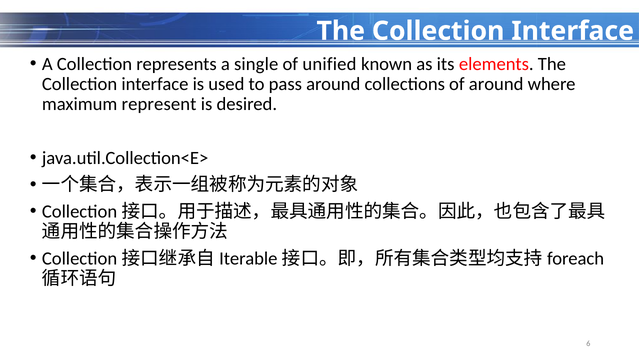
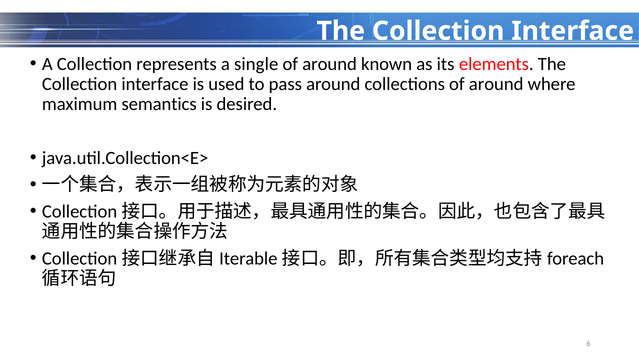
unified at (329, 64): unified -> around
represent: represent -> semantics
